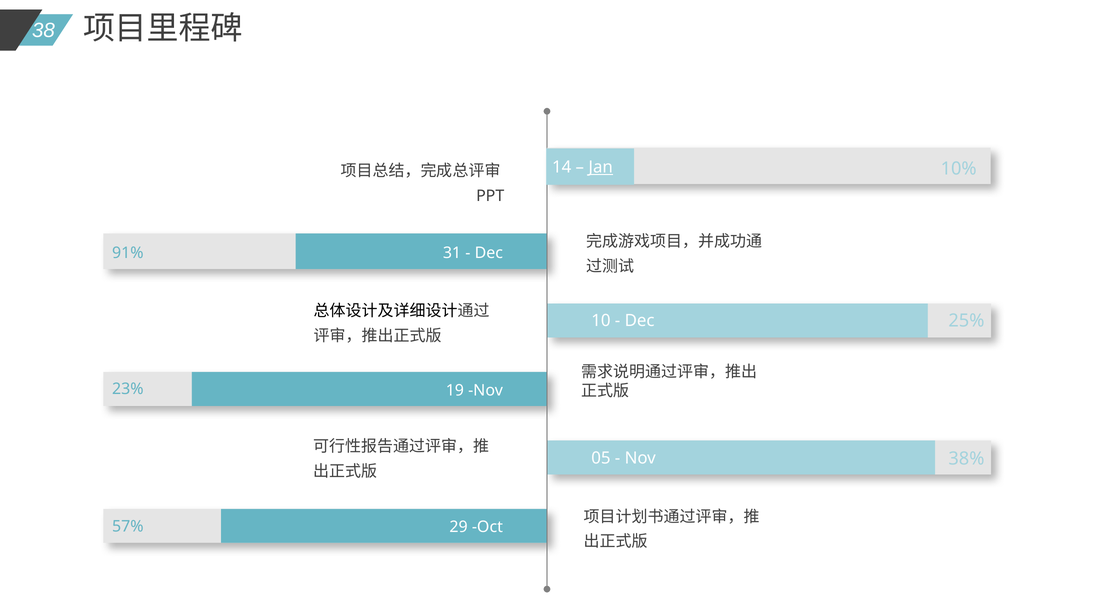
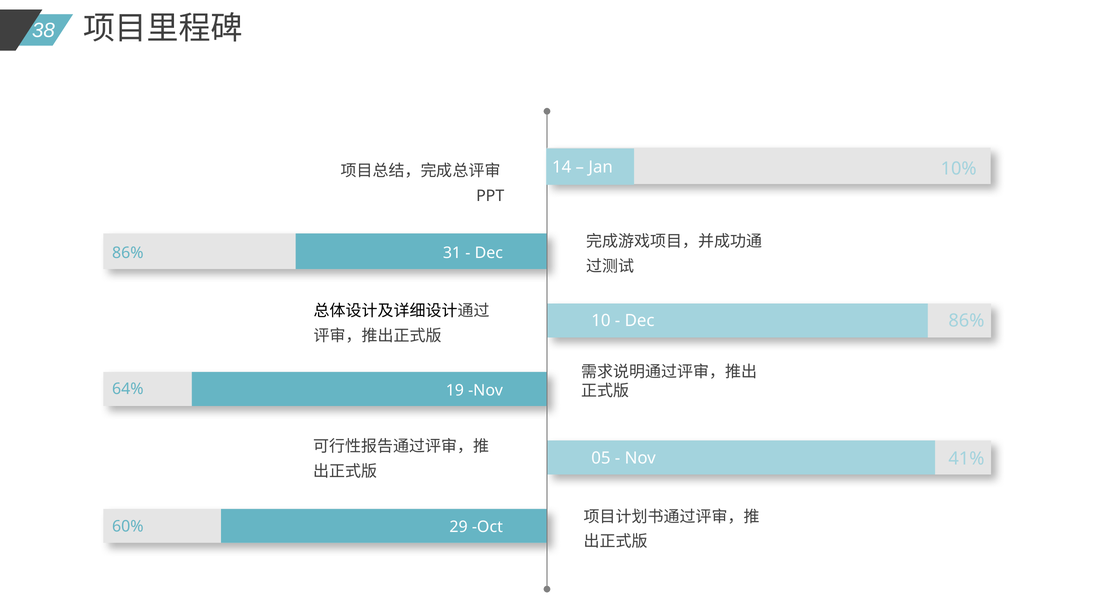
Jan underline: present -> none
91% at (128, 253): 91% -> 86%
25% at (966, 321): 25% -> 86%
23%: 23% -> 64%
38%: 38% -> 41%
57%: 57% -> 60%
